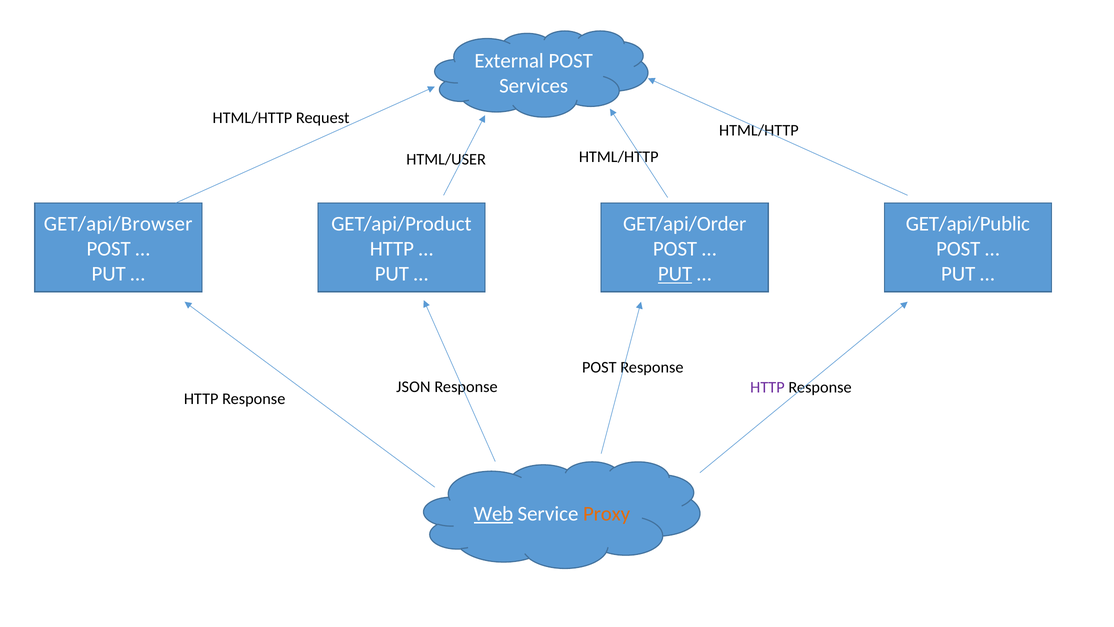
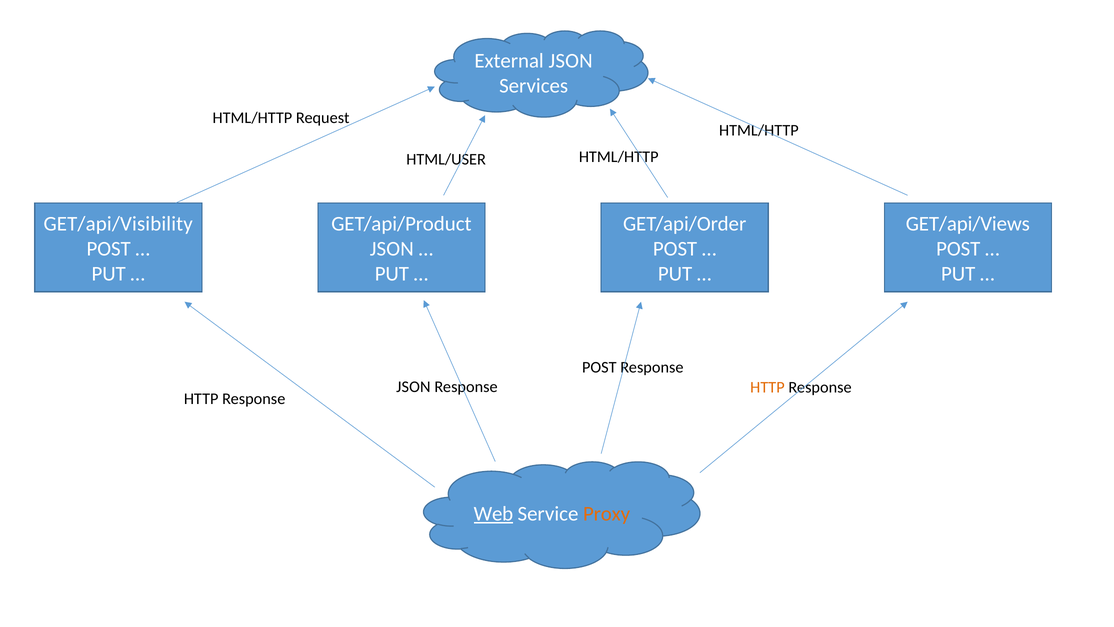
External POST: POST -> JSON
GET/api/Browser: GET/api/Browser -> GET/api/Visibility
GET/api/Public: GET/api/Public -> GET/api/Views
HTTP at (392, 249): HTTP -> JSON
PUT at (675, 274) underline: present -> none
HTTP at (767, 387) colour: purple -> orange
